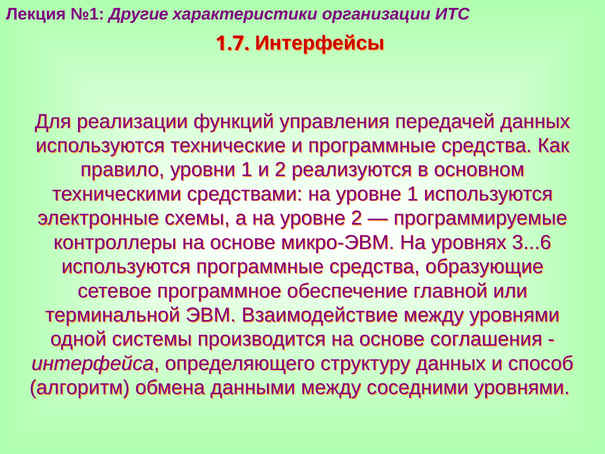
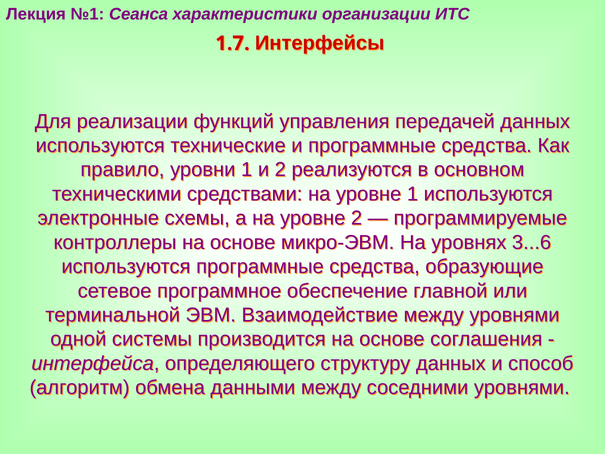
Другие: Другие -> Сеанса
